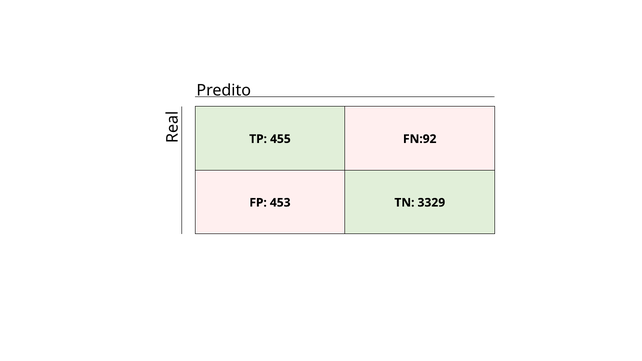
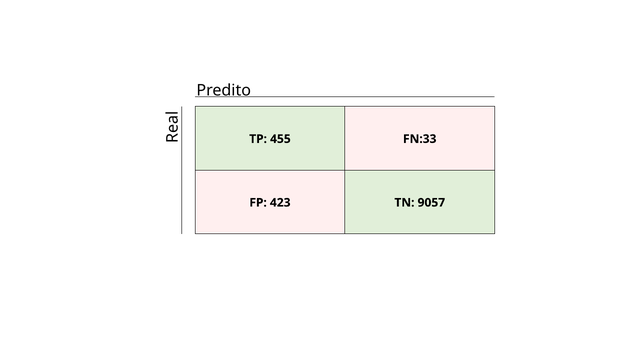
FN:92: FN:92 -> FN:33
453: 453 -> 423
3329: 3329 -> 9057
